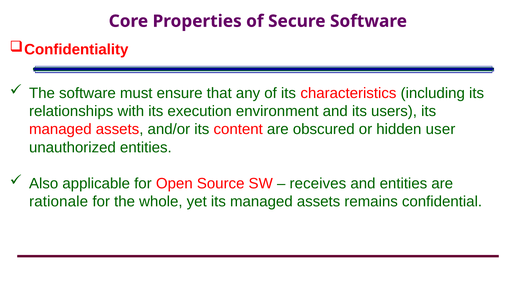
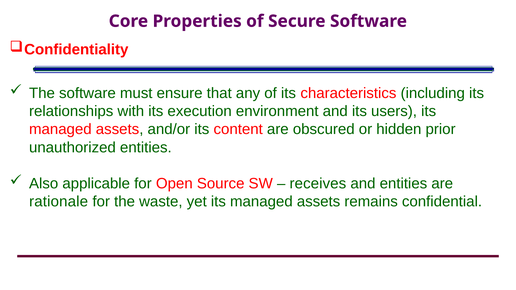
user: user -> prior
whole: whole -> waste
